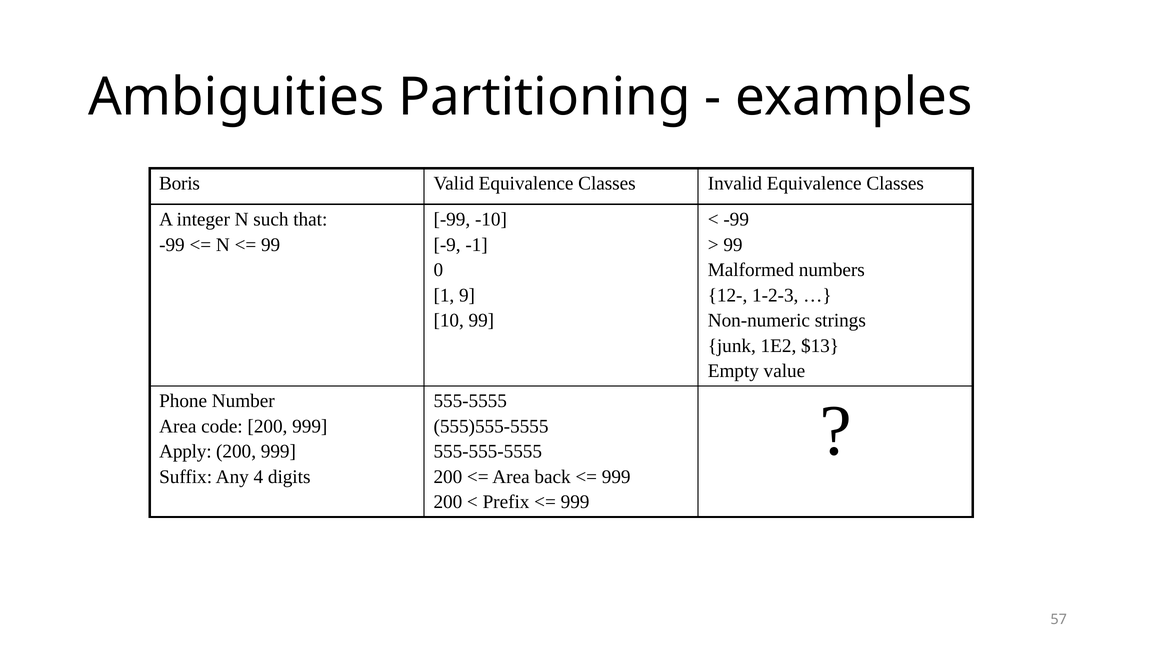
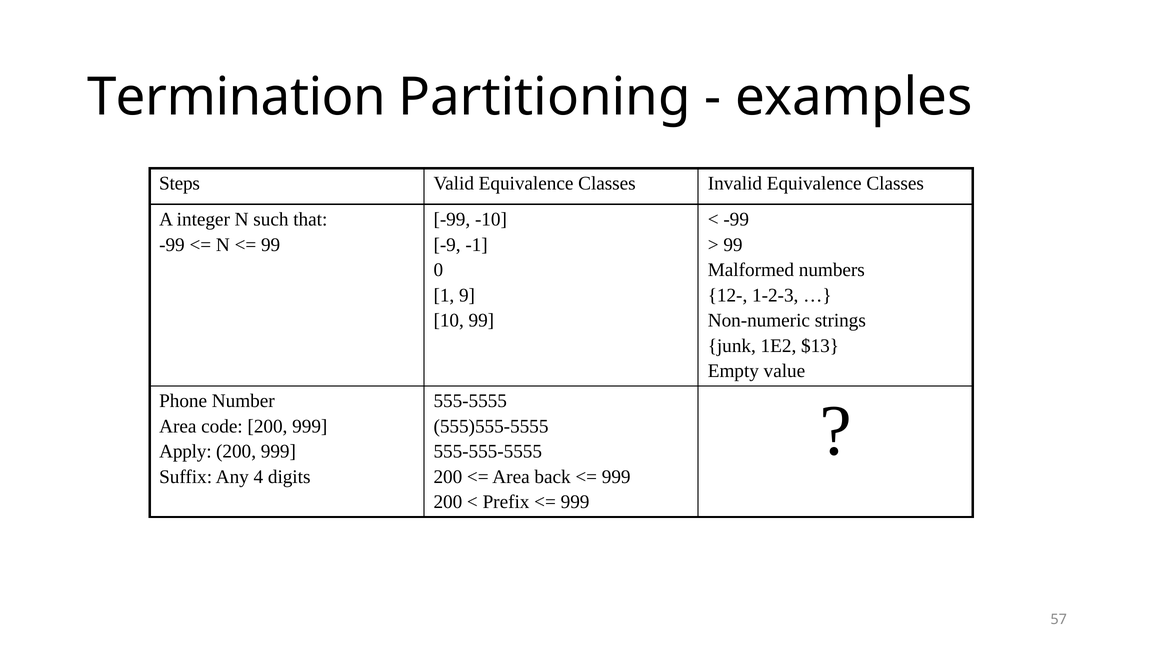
Ambiguities: Ambiguities -> Termination
Boris: Boris -> Steps
